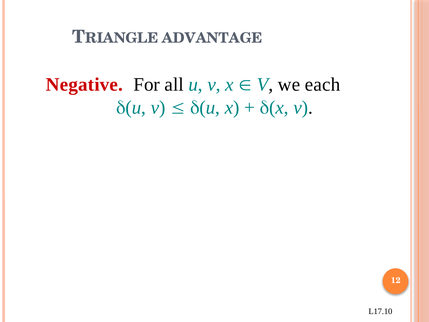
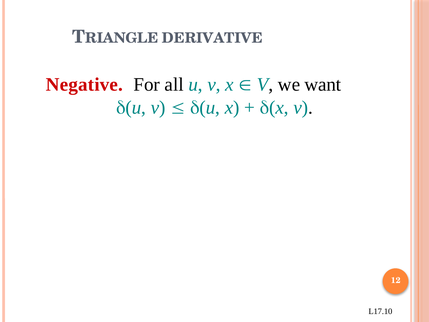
ADVANTAGE: ADVANTAGE -> DERIVATIVE
each: each -> want
